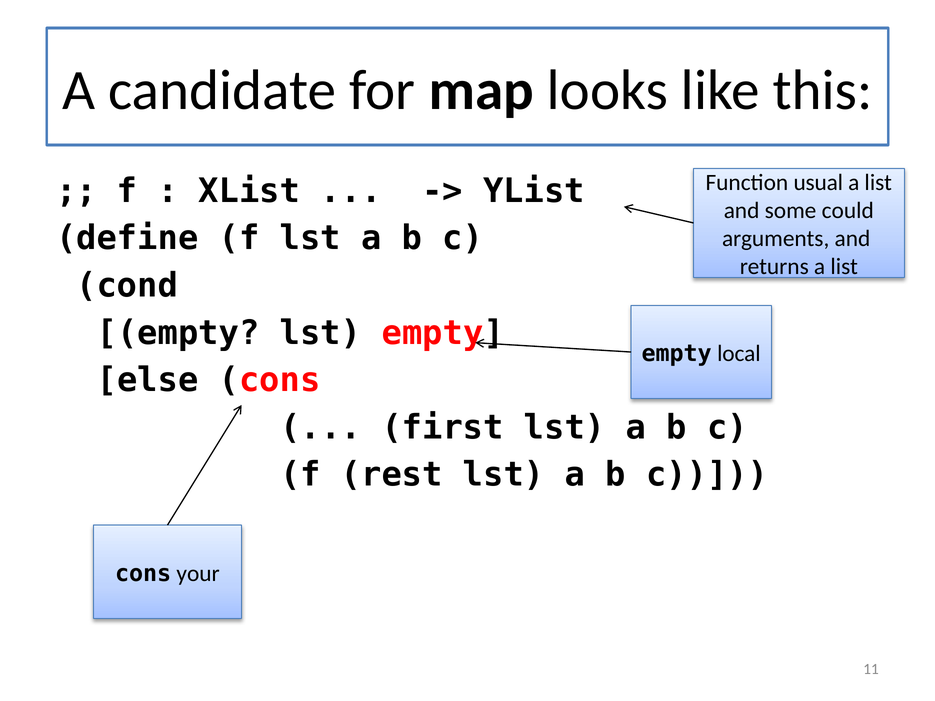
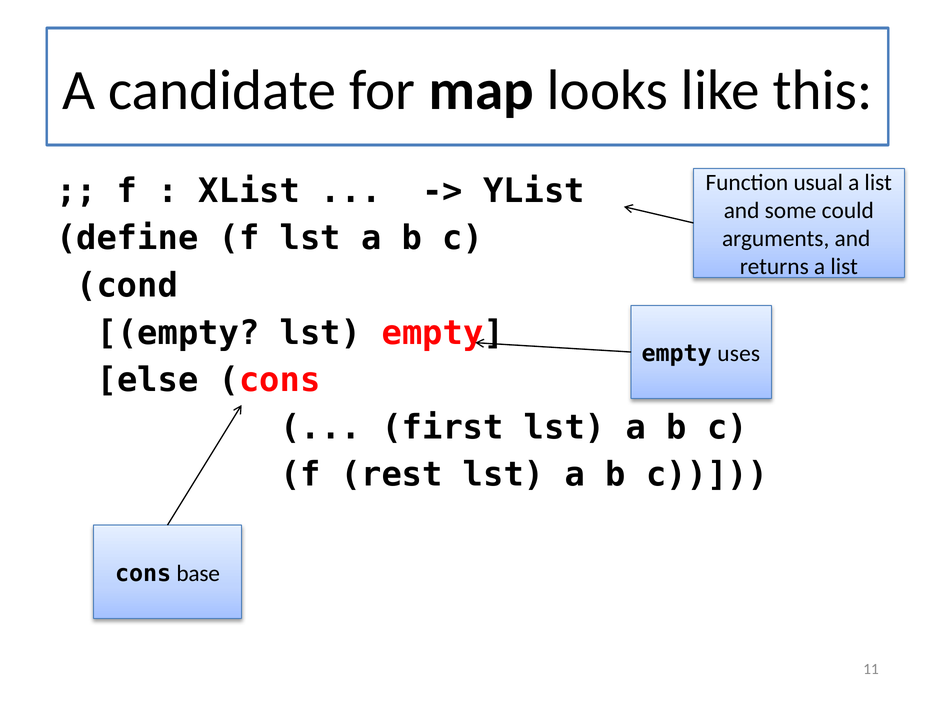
local: local -> uses
your: your -> base
